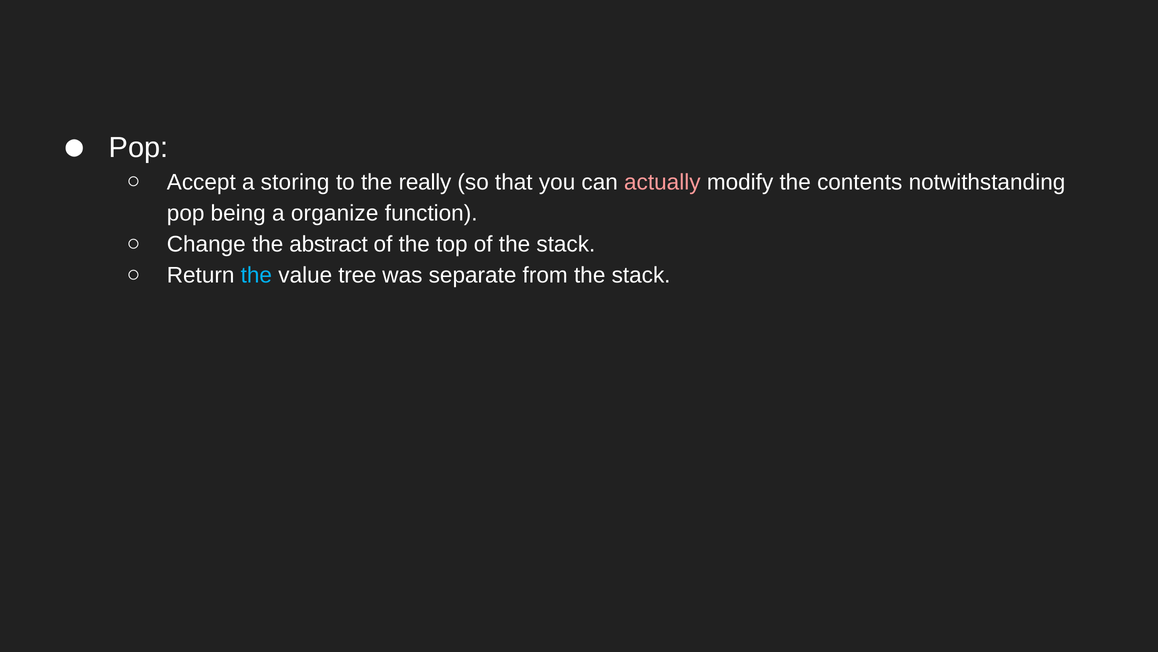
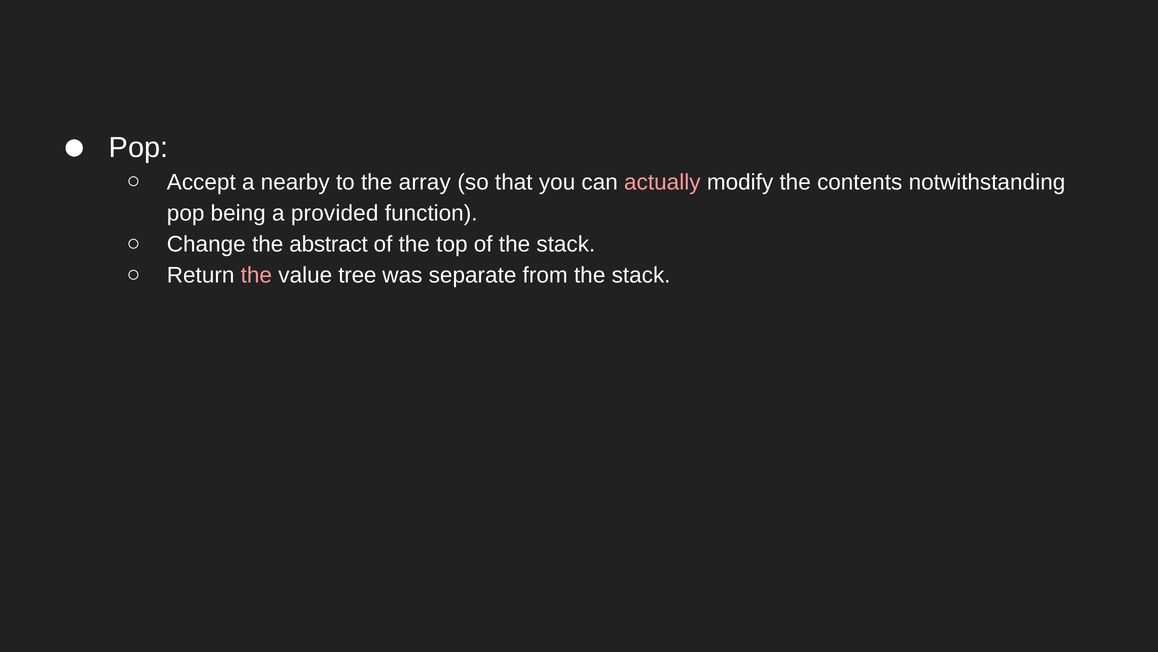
storing: storing -> nearby
really: really -> array
organize: organize -> provided
the at (256, 275) colour: light blue -> pink
